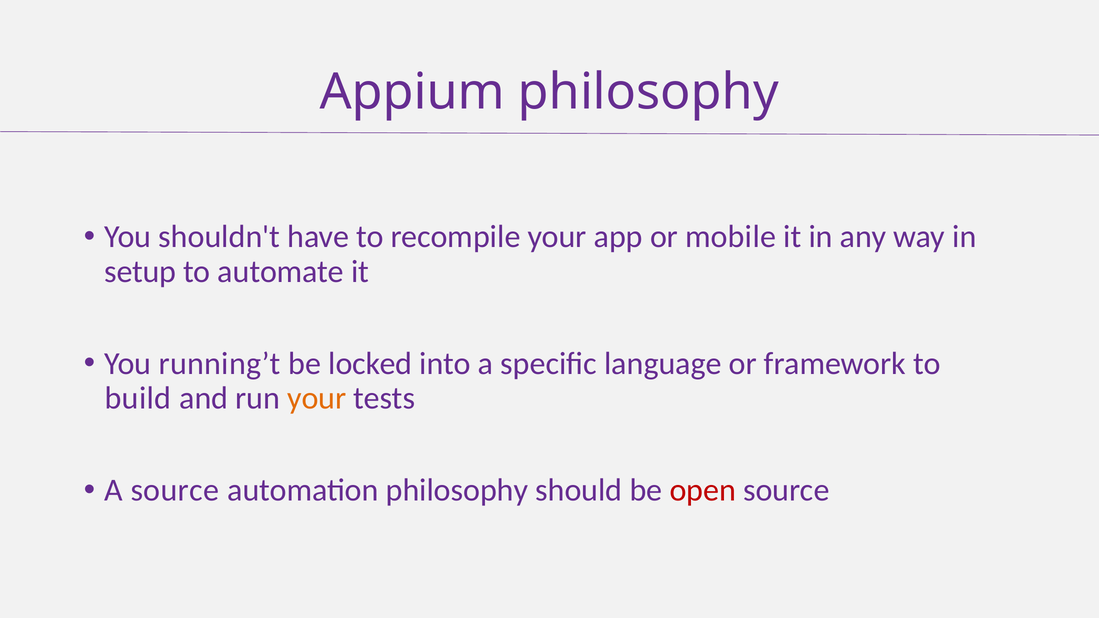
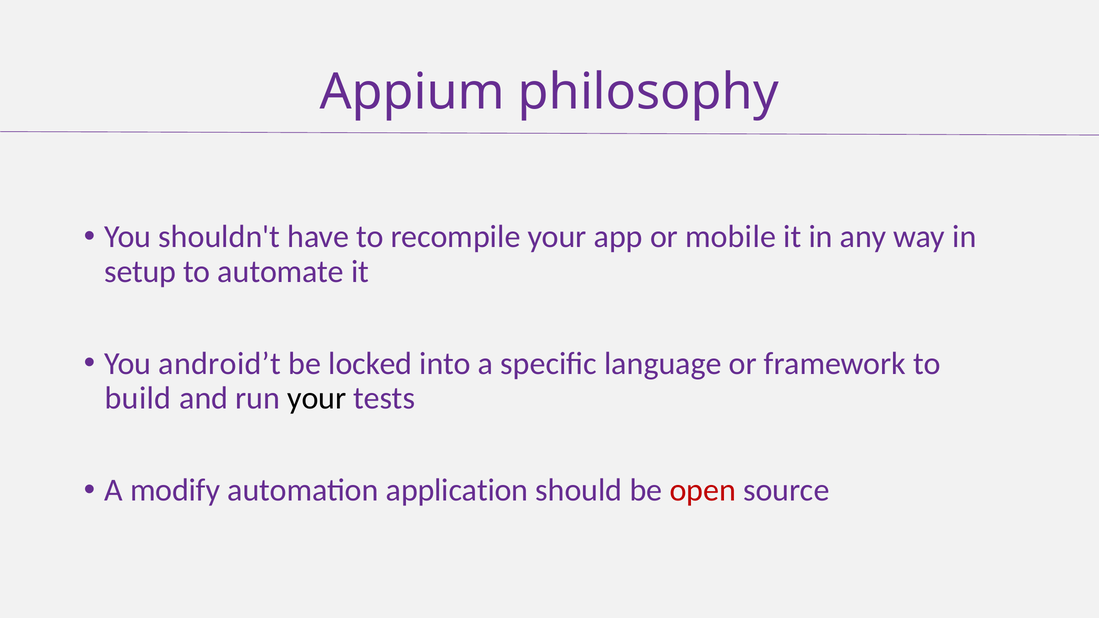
running’t: running’t -> android’t
your at (317, 398) colour: orange -> black
A source: source -> modify
automation philosophy: philosophy -> application
